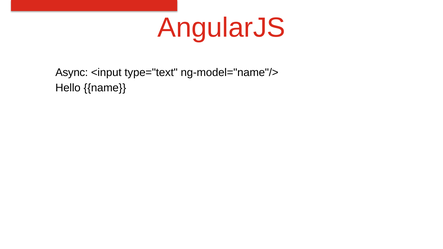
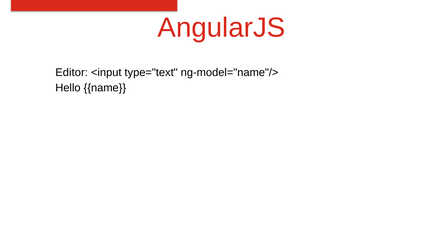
Async: Async -> Editor
